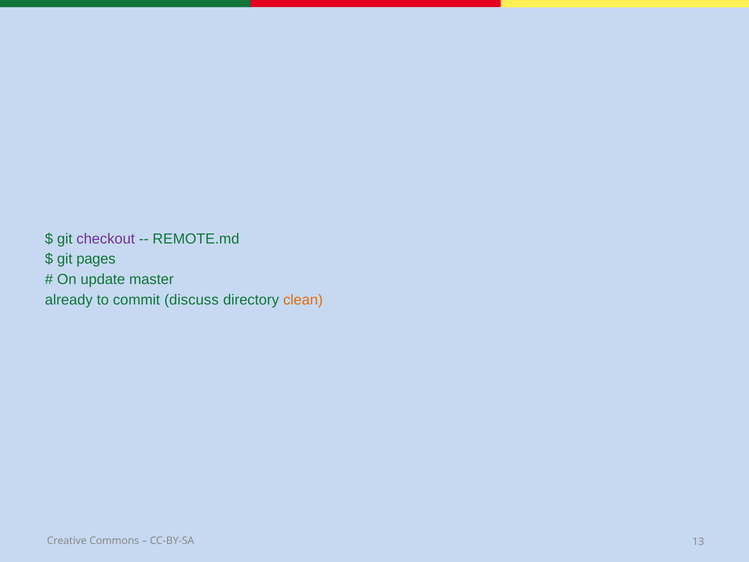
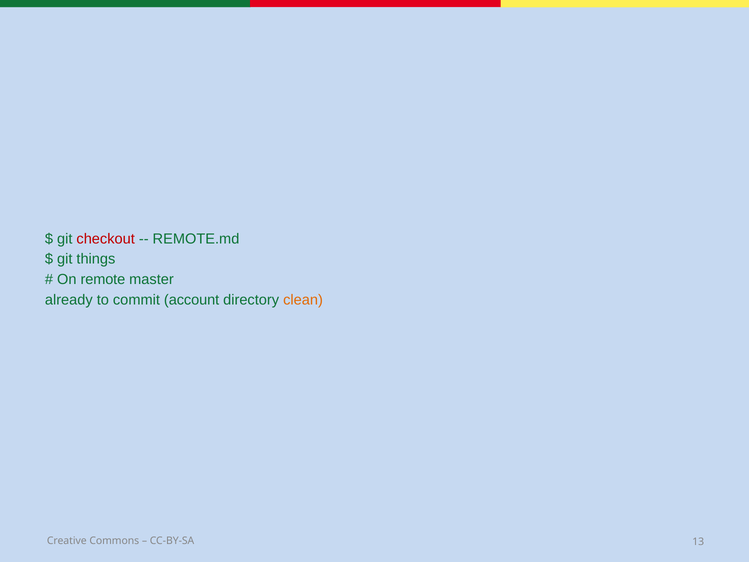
checkout colour: purple -> red
pages: pages -> things
update: update -> remote
discuss: discuss -> account
